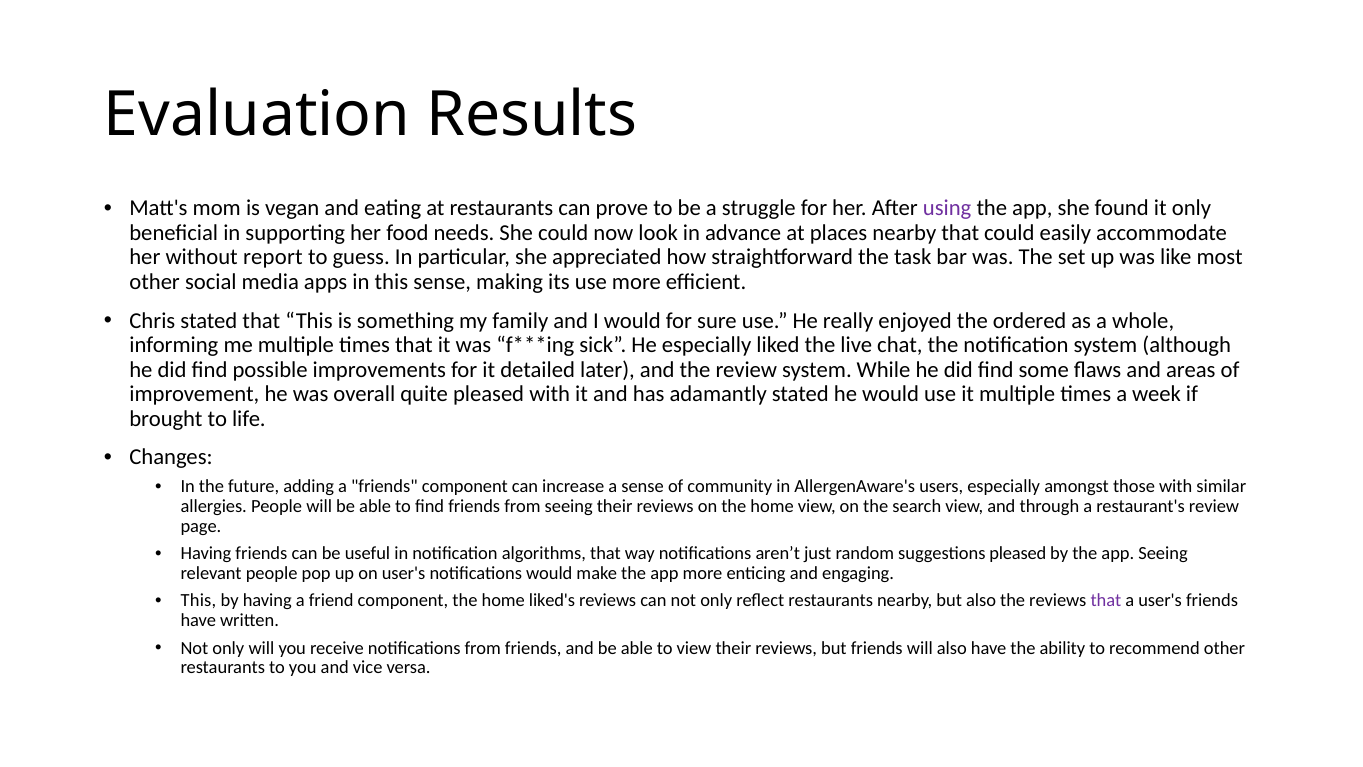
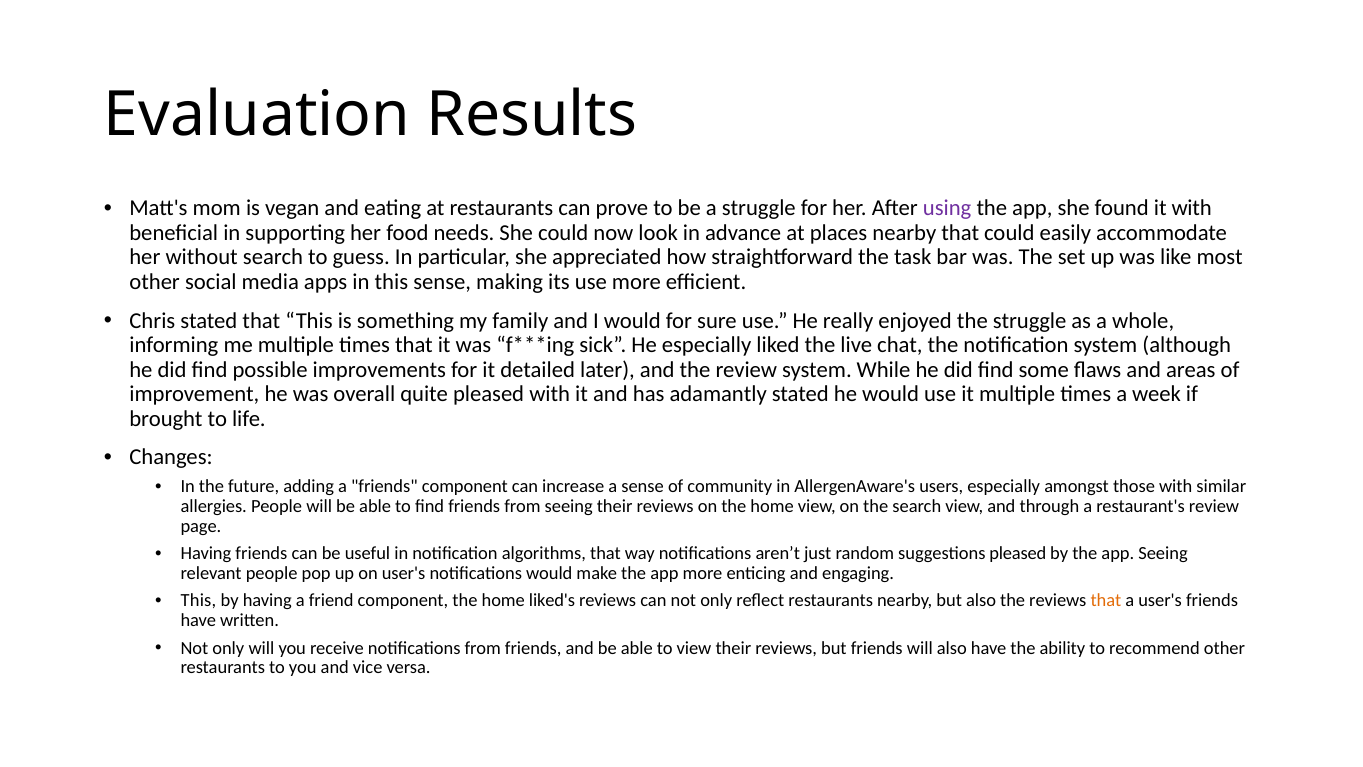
it only: only -> with
without report: report -> search
the ordered: ordered -> struggle
that at (1106, 601) colour: purple -> orange
